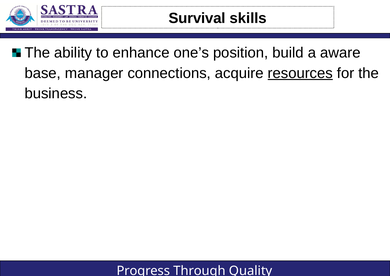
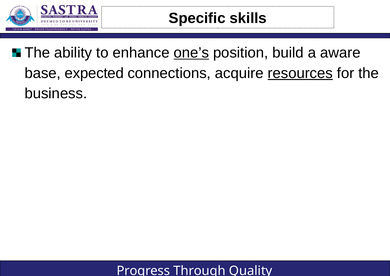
Survival: Survival -> Specific
one’s underline: none -> present
manager: manager -> expected
